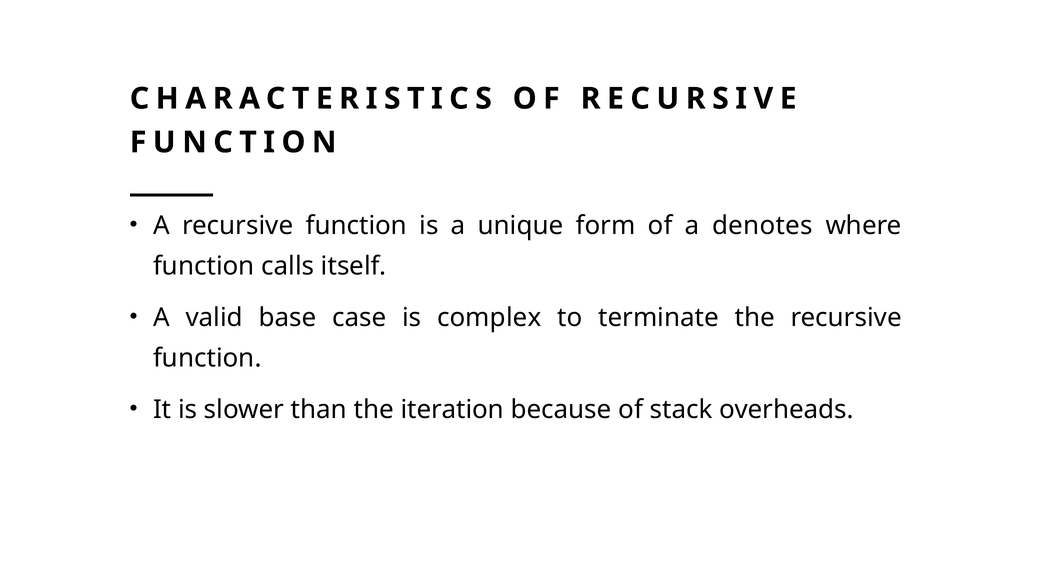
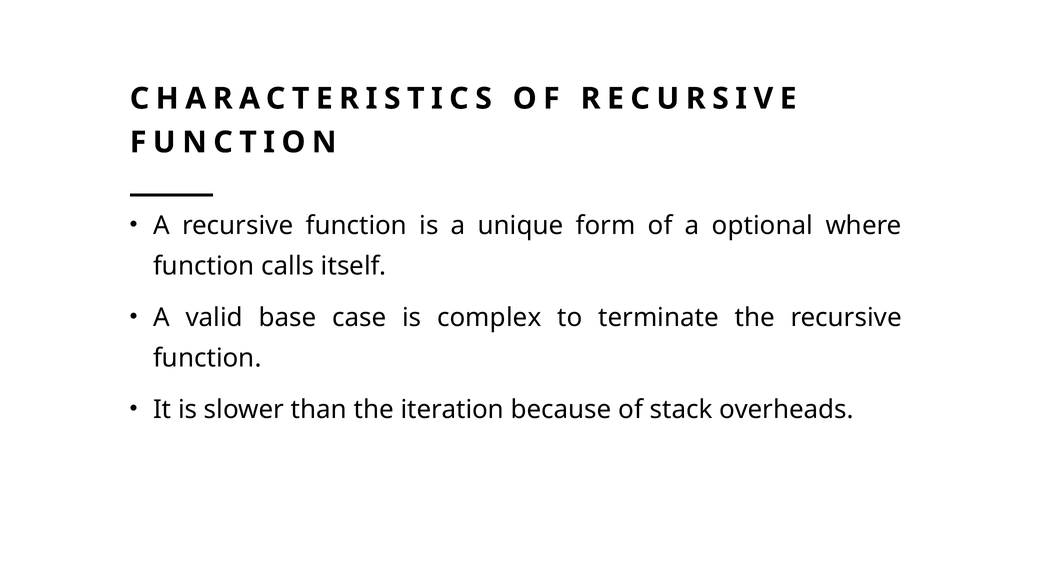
denotes: denotes -> optional
